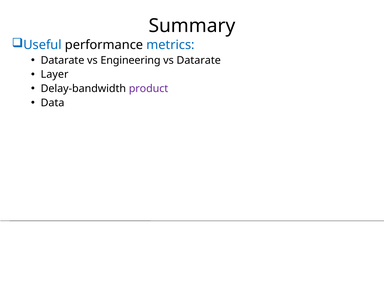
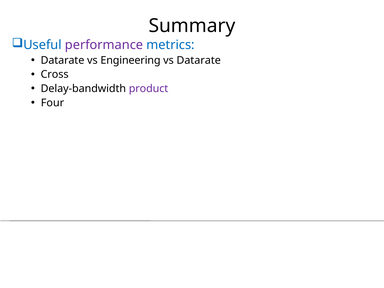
performance colour: black -> purple
Layer: Layer -> Cross
Data: Data -> Four
